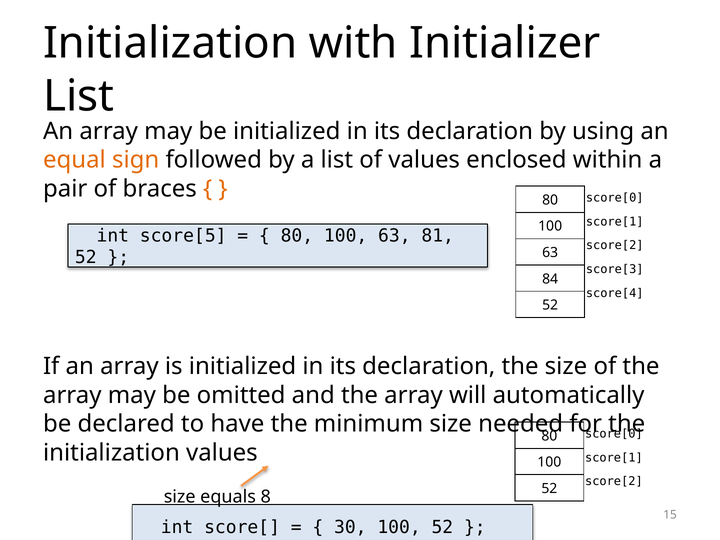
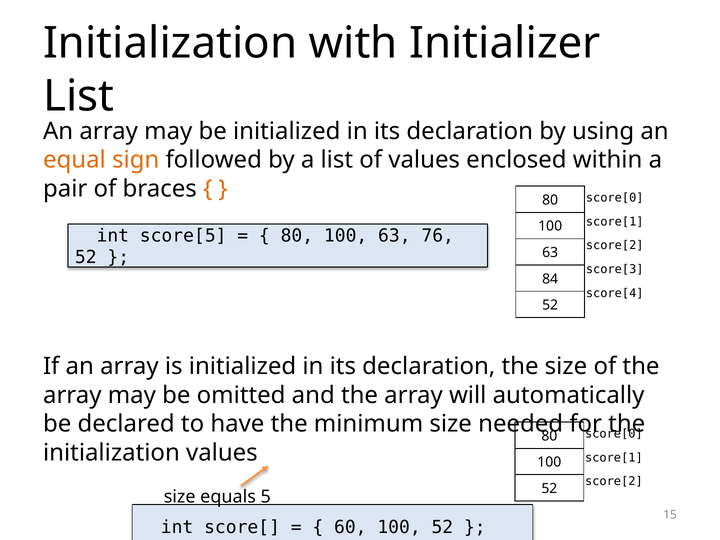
81: 81 -> 76
8: 8 -> 5
30: 30 -> 60
